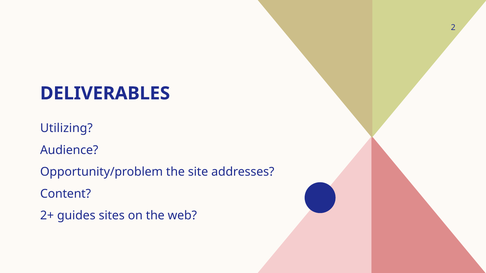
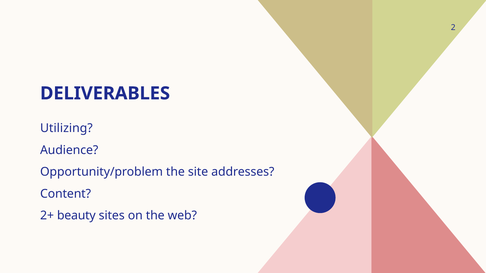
guides: guides -> beauty
